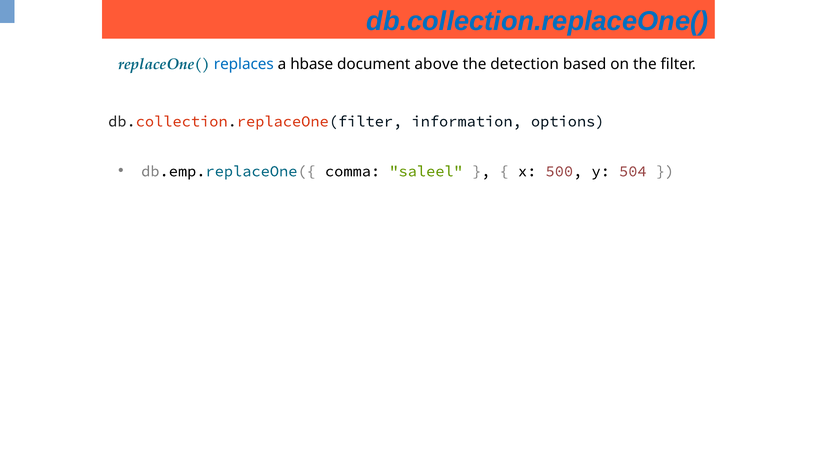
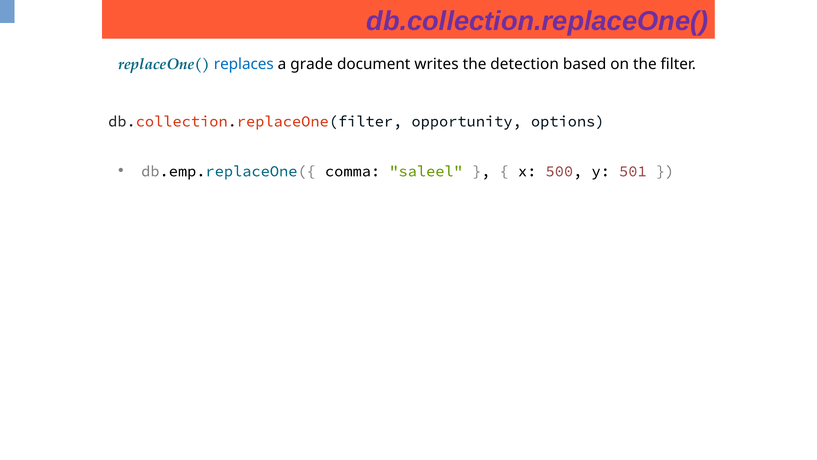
db.collection.replaceOne( colour: blue -> purple
hbase: hbase -> grade
above: above -> writes
information: information -> opportunity
504: 504 -> 501
